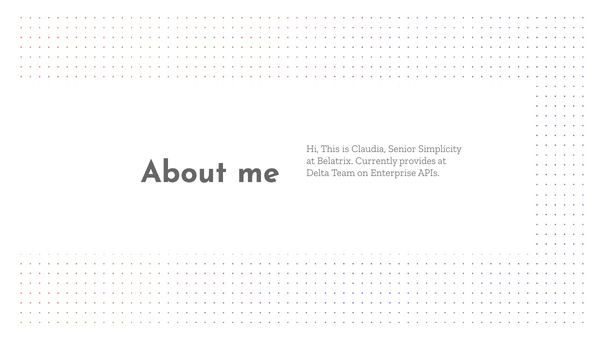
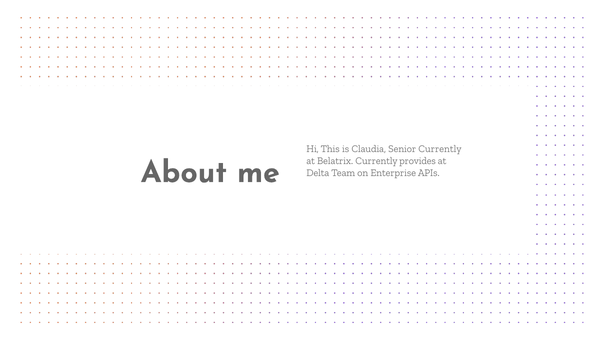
Senior Simplicity: Simplicity -> Currently
